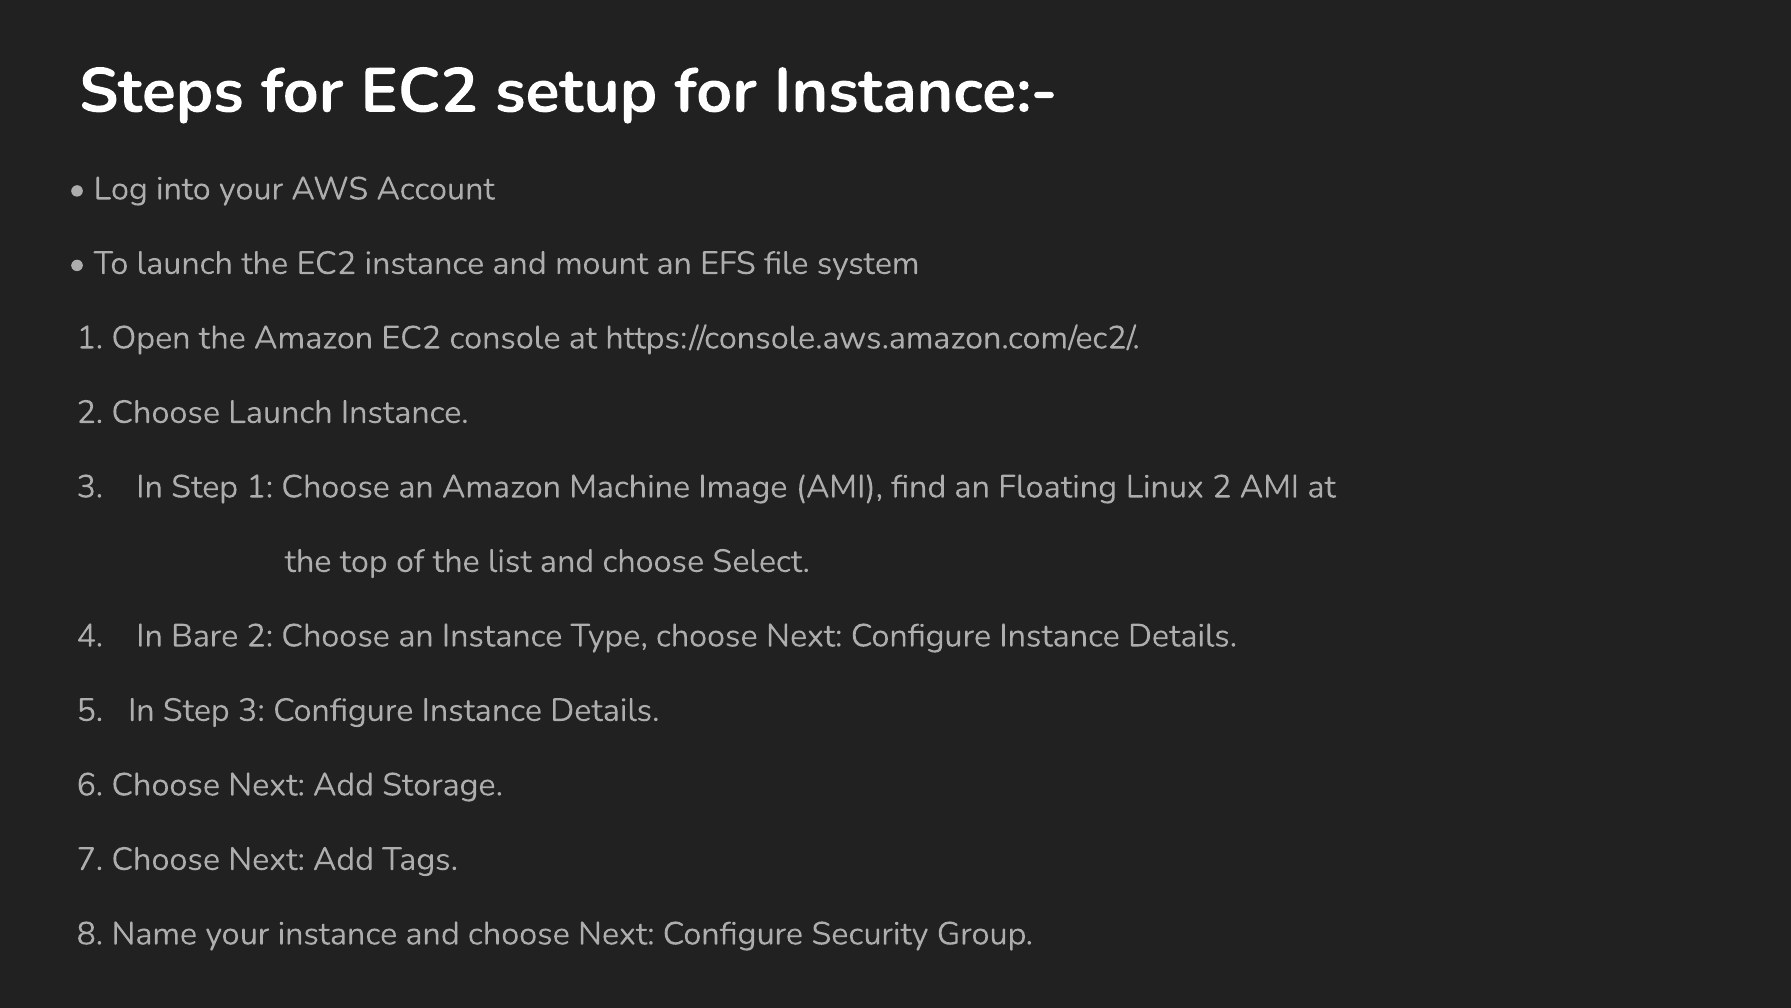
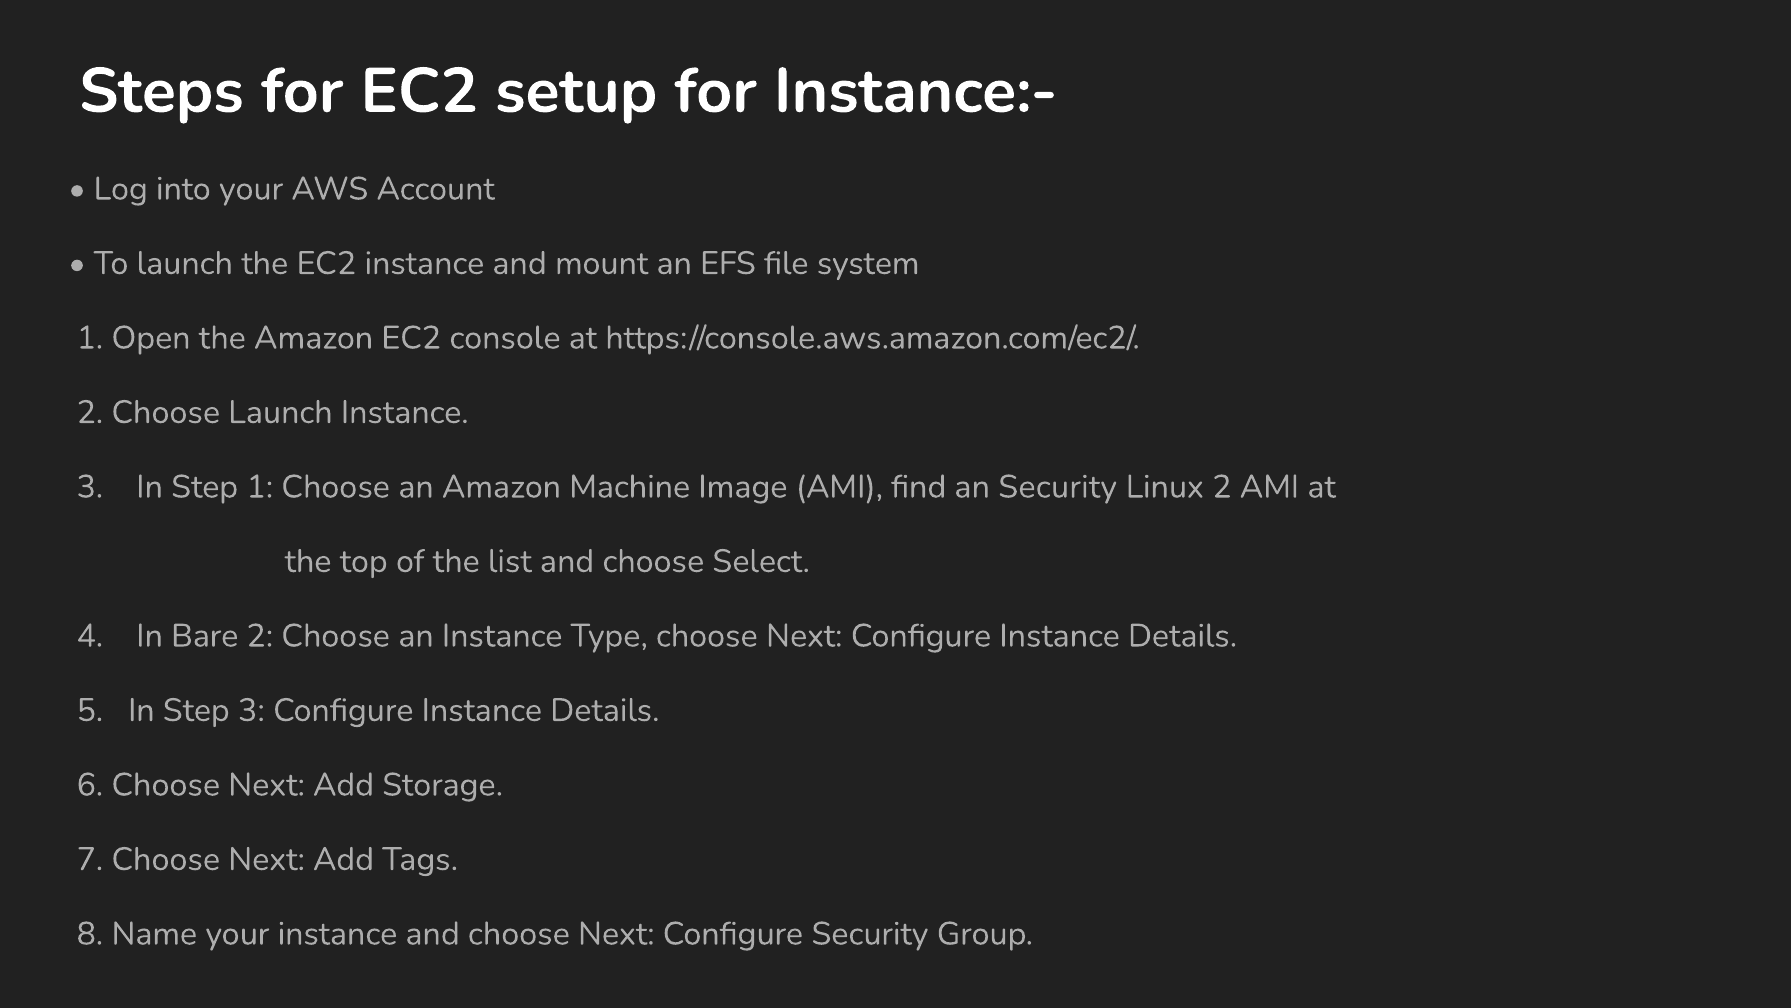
an Floating: Floating -> Security
